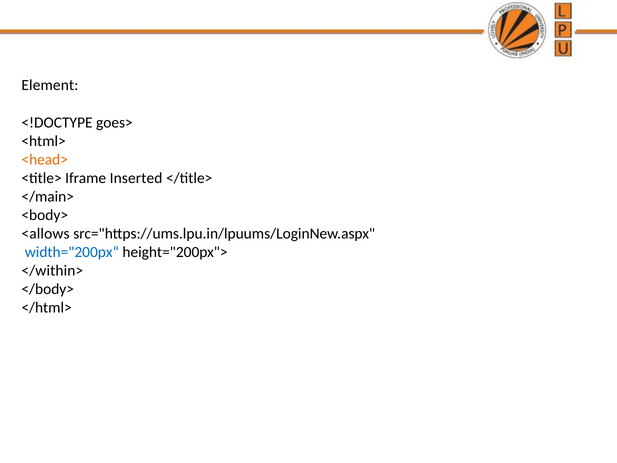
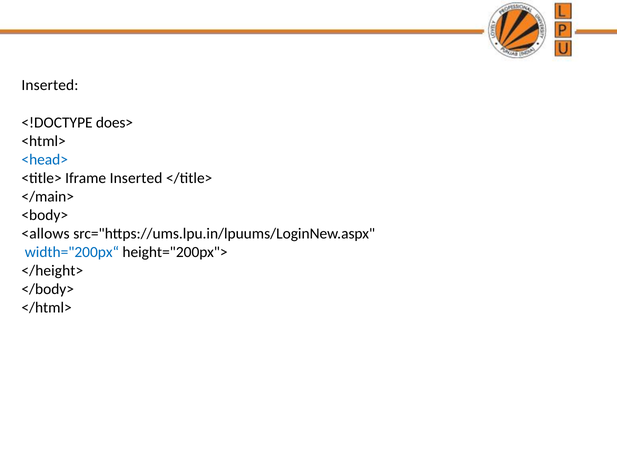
Element at (50, 85): Element -> Inserted
goes>: goes> -> does>
<head> colour: orange -> blue
</within>: </within> -> </height>
